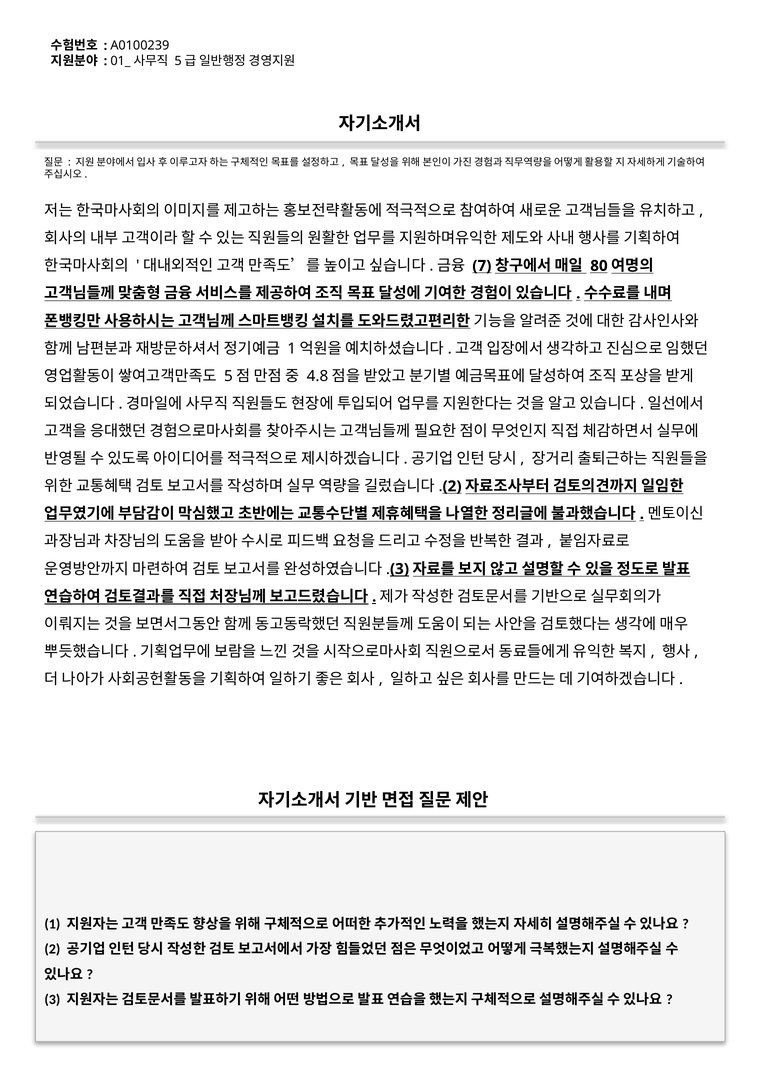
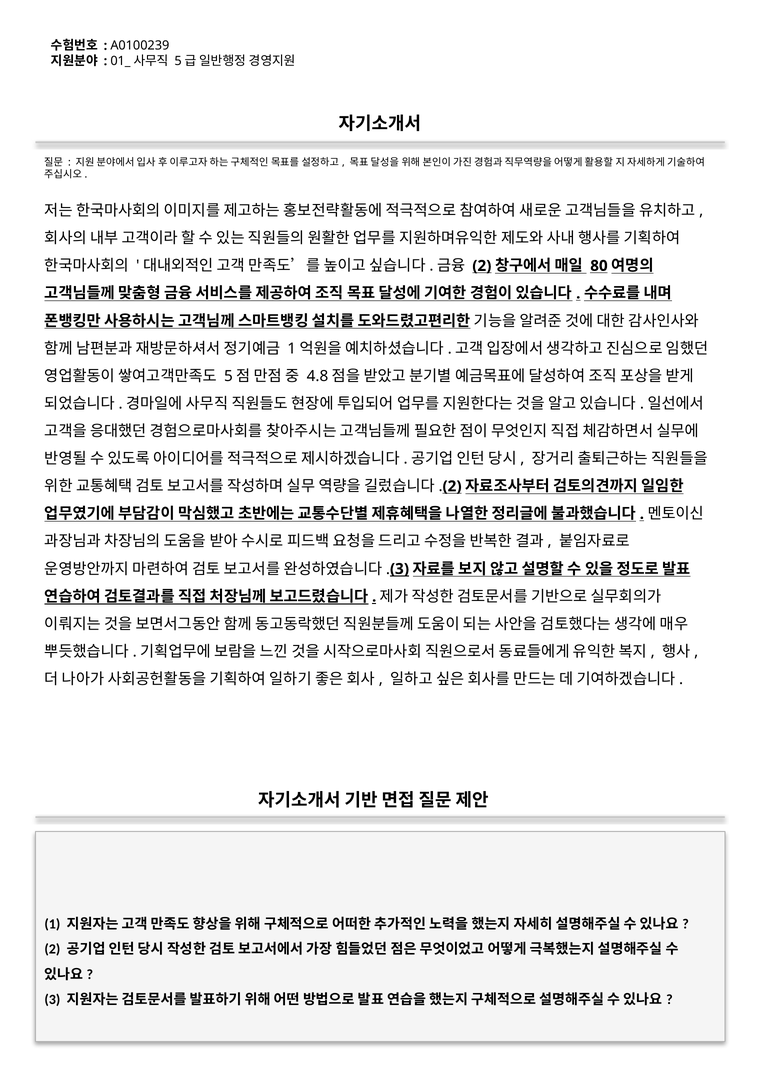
7 at (482, 266): 7 -> 2
